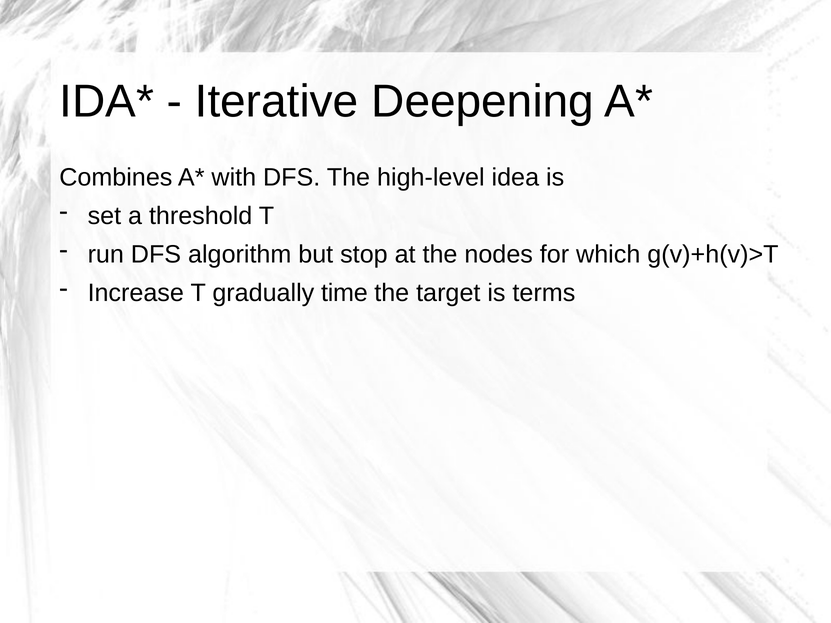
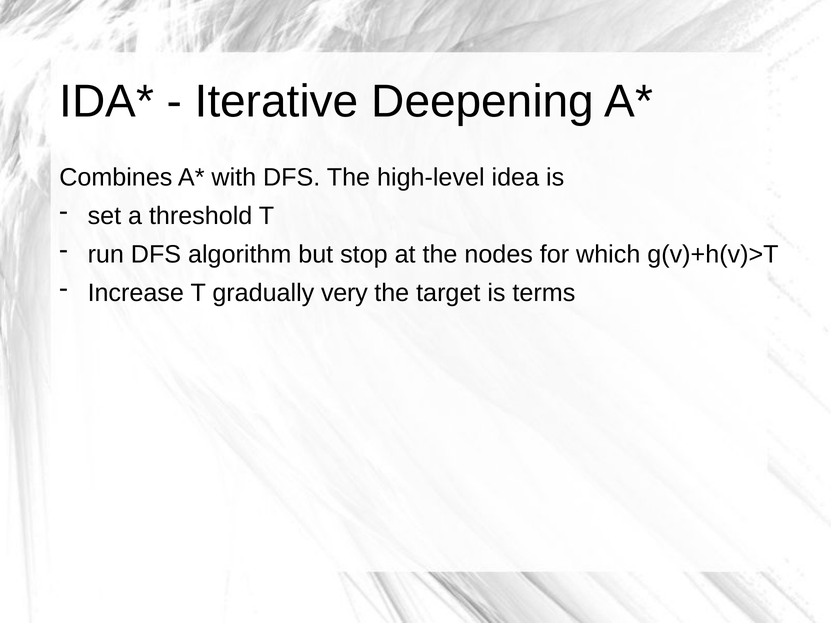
time: time -> very
